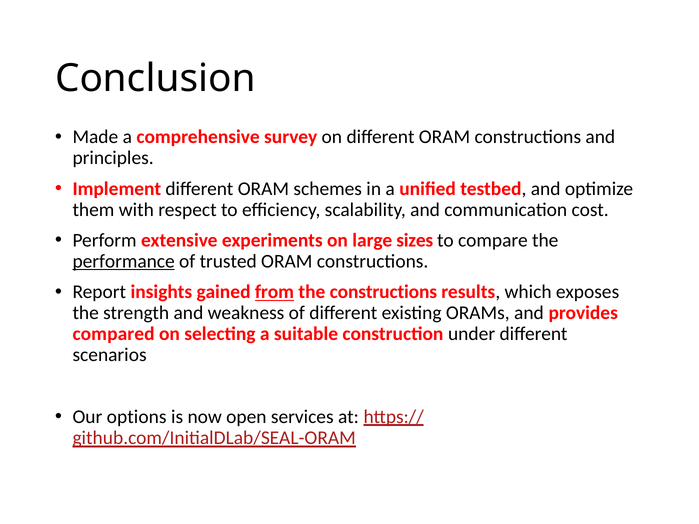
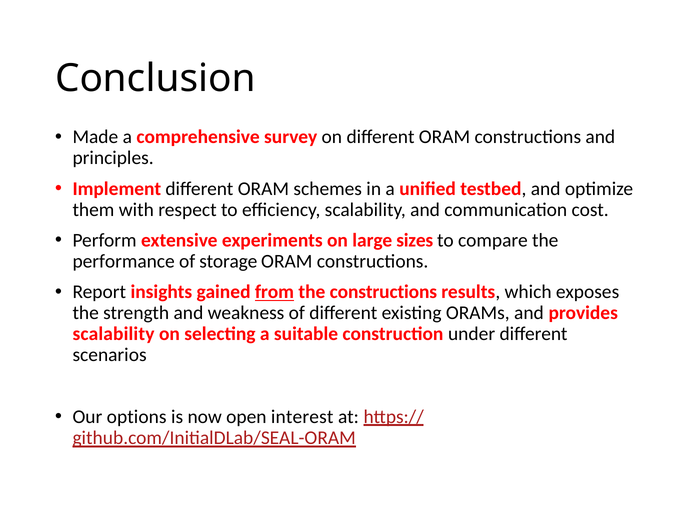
performance underline: present -> none
trusted: trusted -> storage
compared at (114, 334): compared -> scalability
services: services -> interest
